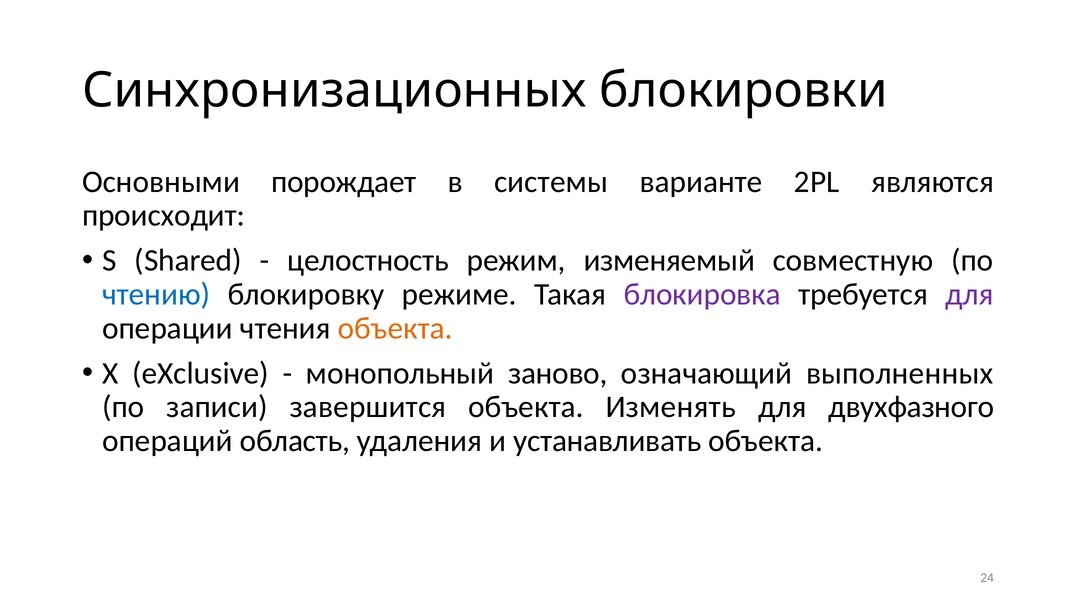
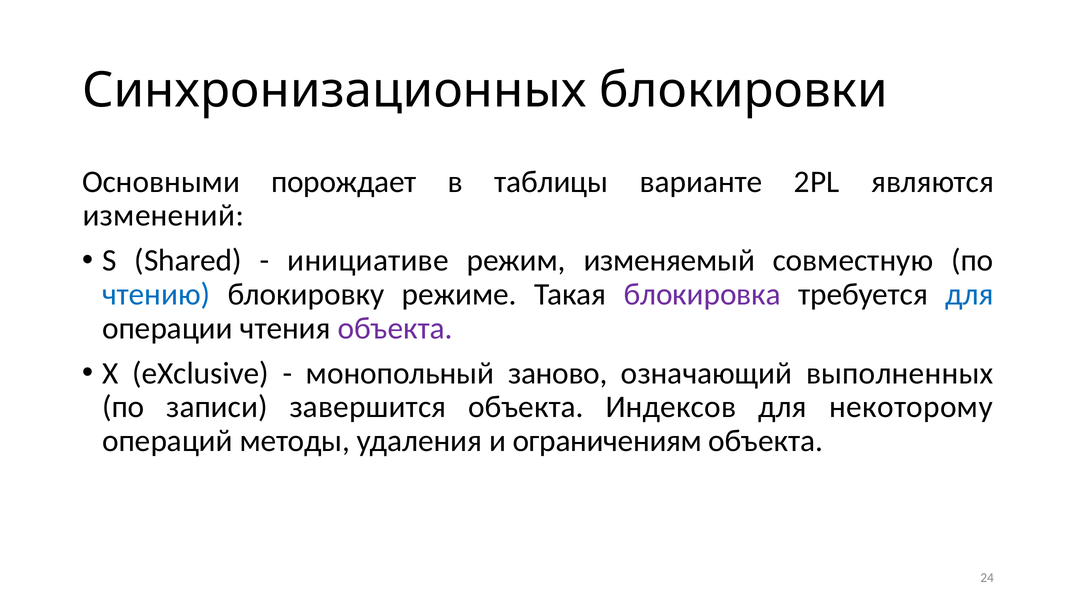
системы: системы -> таблицы
происходит: происходит -> изменений
целостность: целостность -> инициативе
для at (969, 295) colour: purple -> blue
объекта at (395, 328) colour: orange -> purple
Изменять: Изменять -> Индексов
двухфазного: двухфазного -> некоторому
область: область -> методы
устанавливать: устанавливать -> ограничениям
